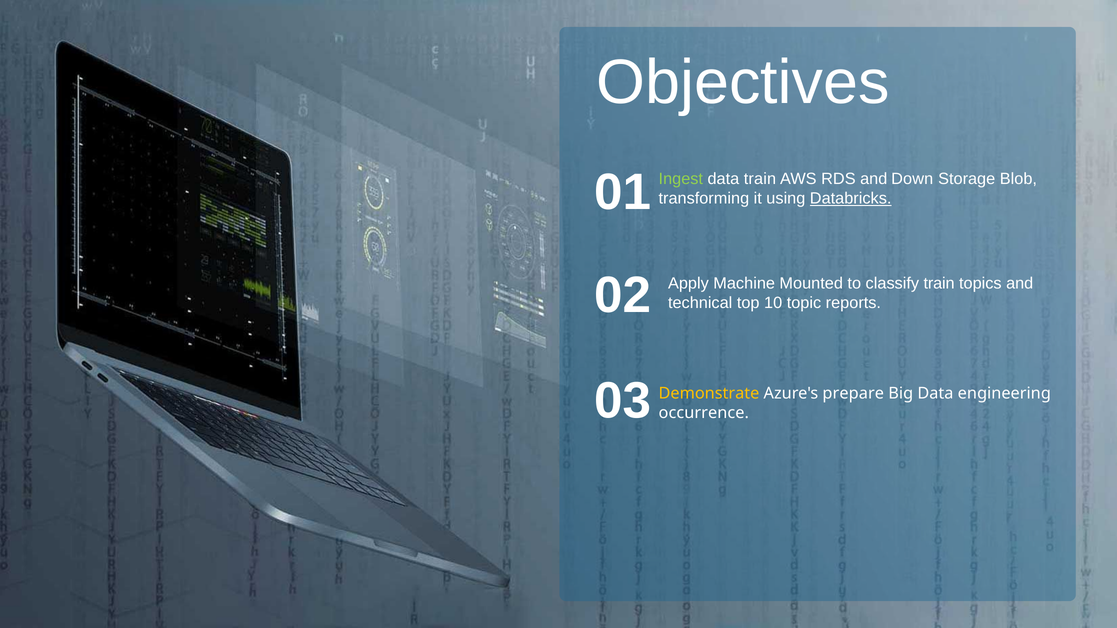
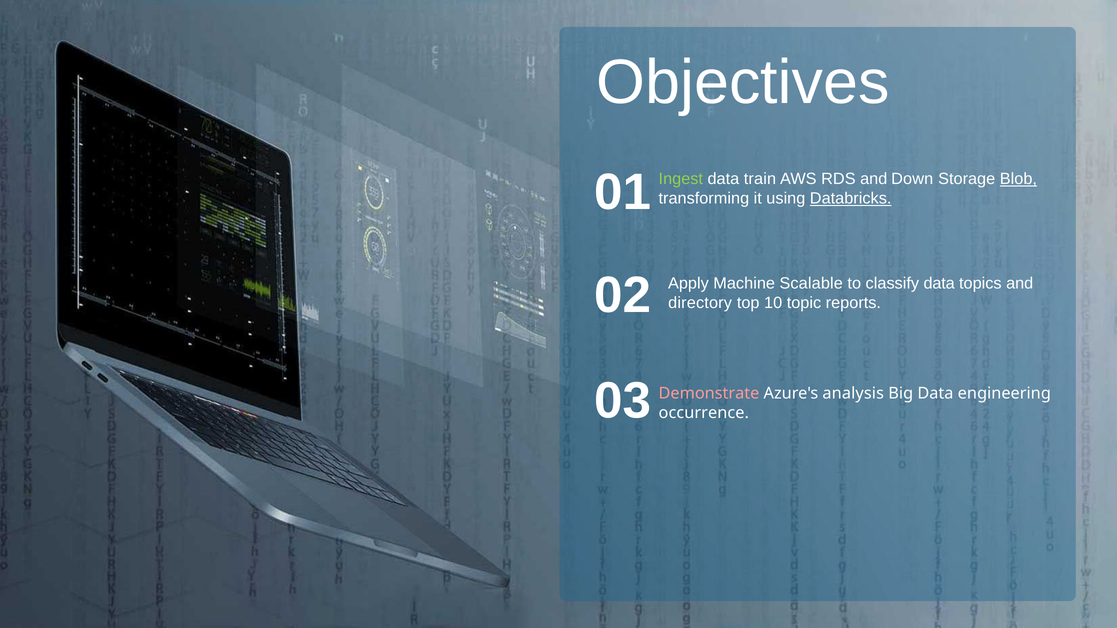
Blob underline: none -> present
Mounted: Mounted -> Scalable
classify train: train -> data
technical: technical -> directory
Demonstrate colour: yellow -> pink
prepare: prepare -> analysis
